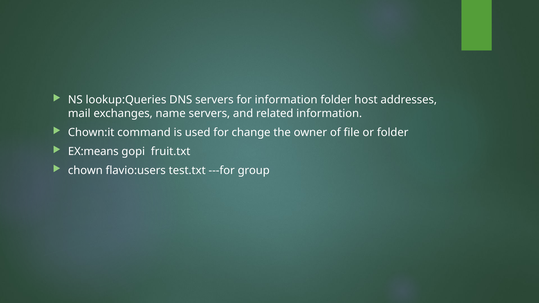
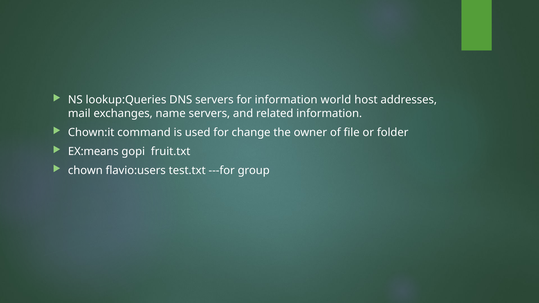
information folder: folder -> world
